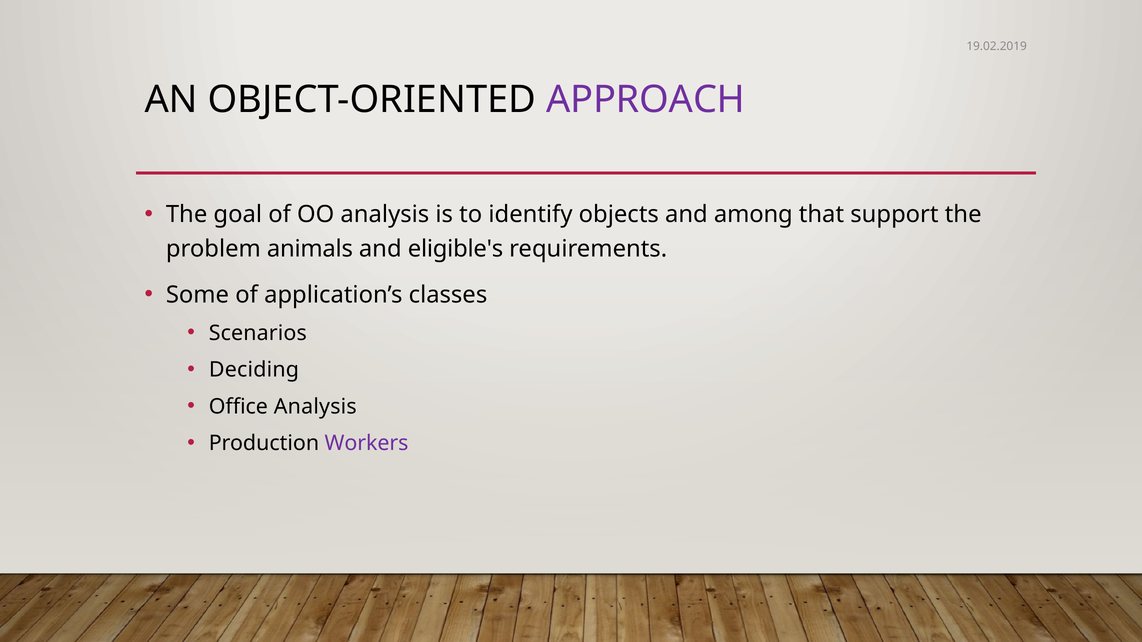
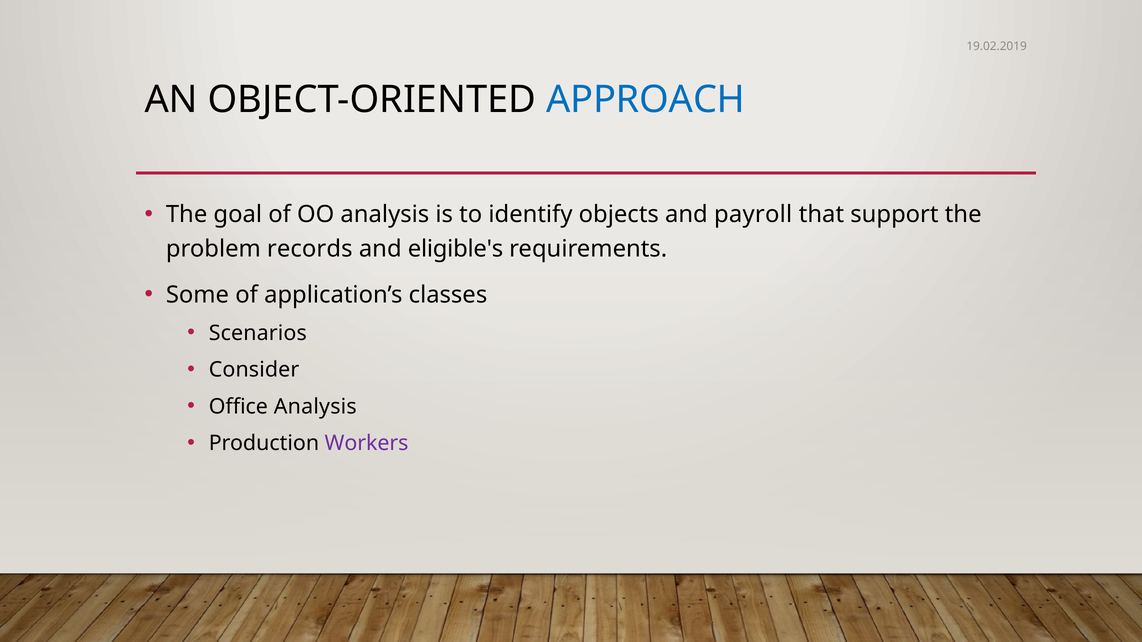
APPROACH colour: purple -> blue
among: among -> payroll
animals: animals -> records
Deciding: Deciding -> Consider
